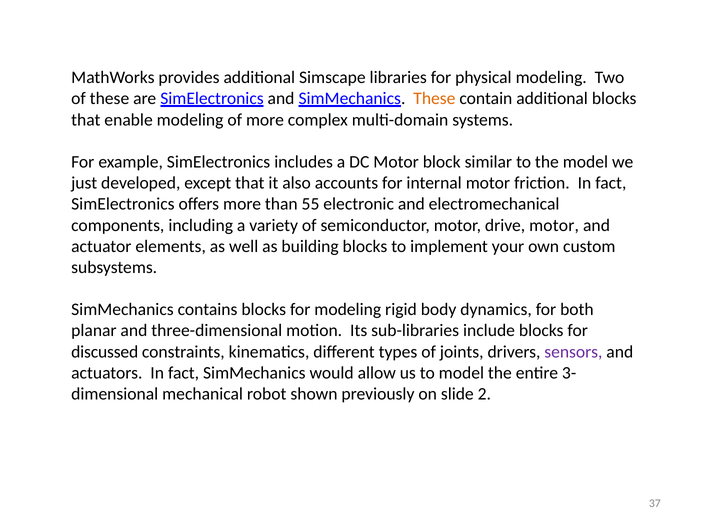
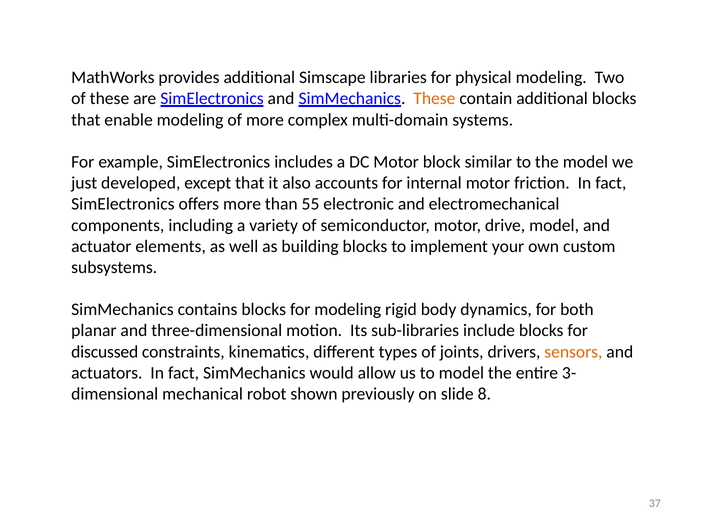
drive motor: motor -> model
sensors colour: purple -> orange
2: 2 -> 8
